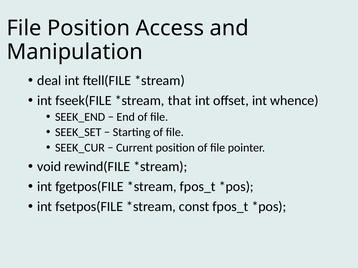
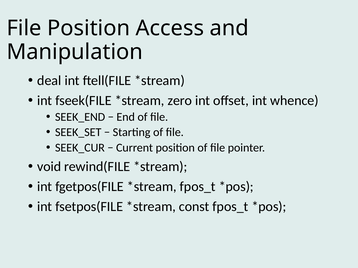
that: that -> zero
